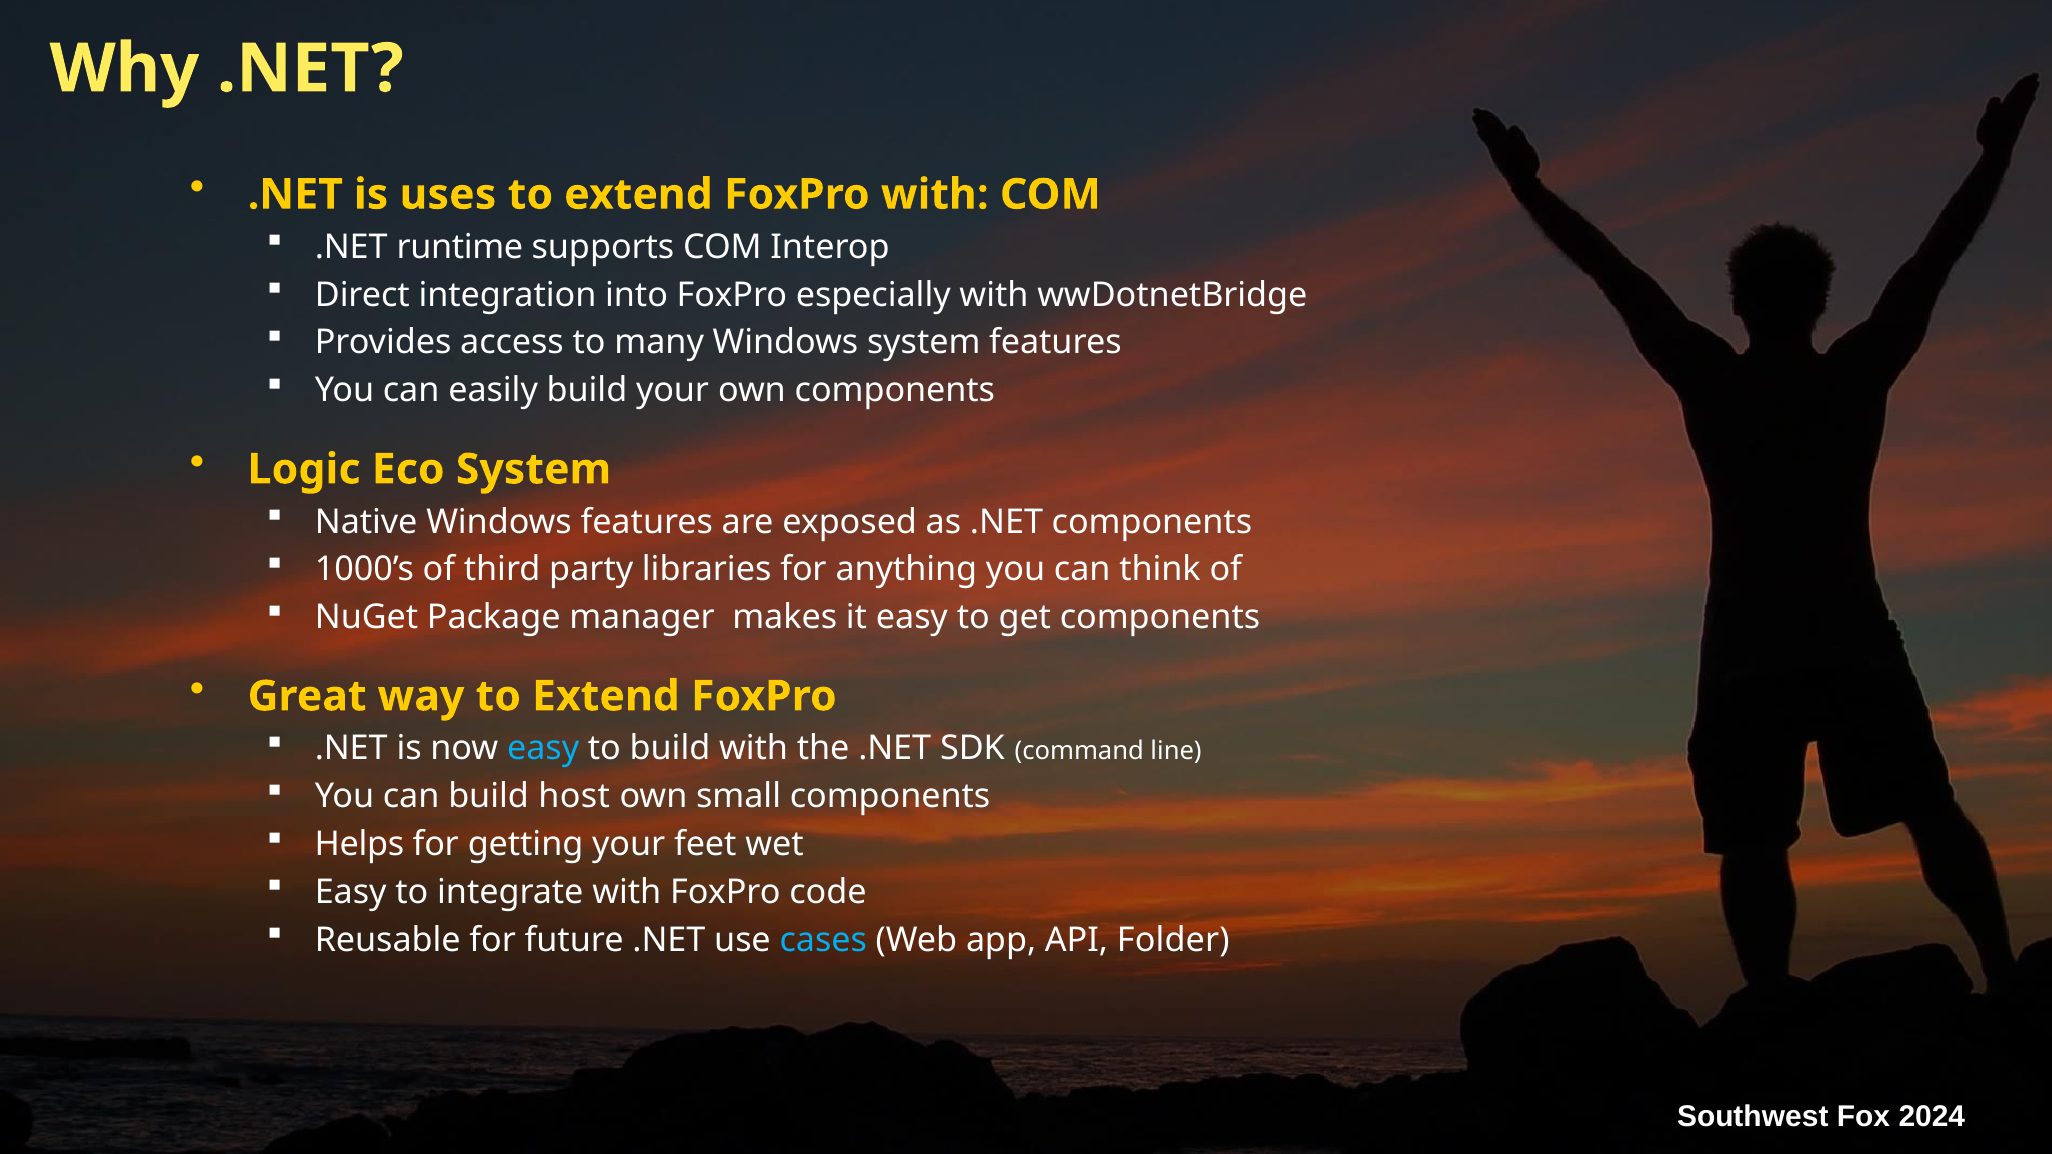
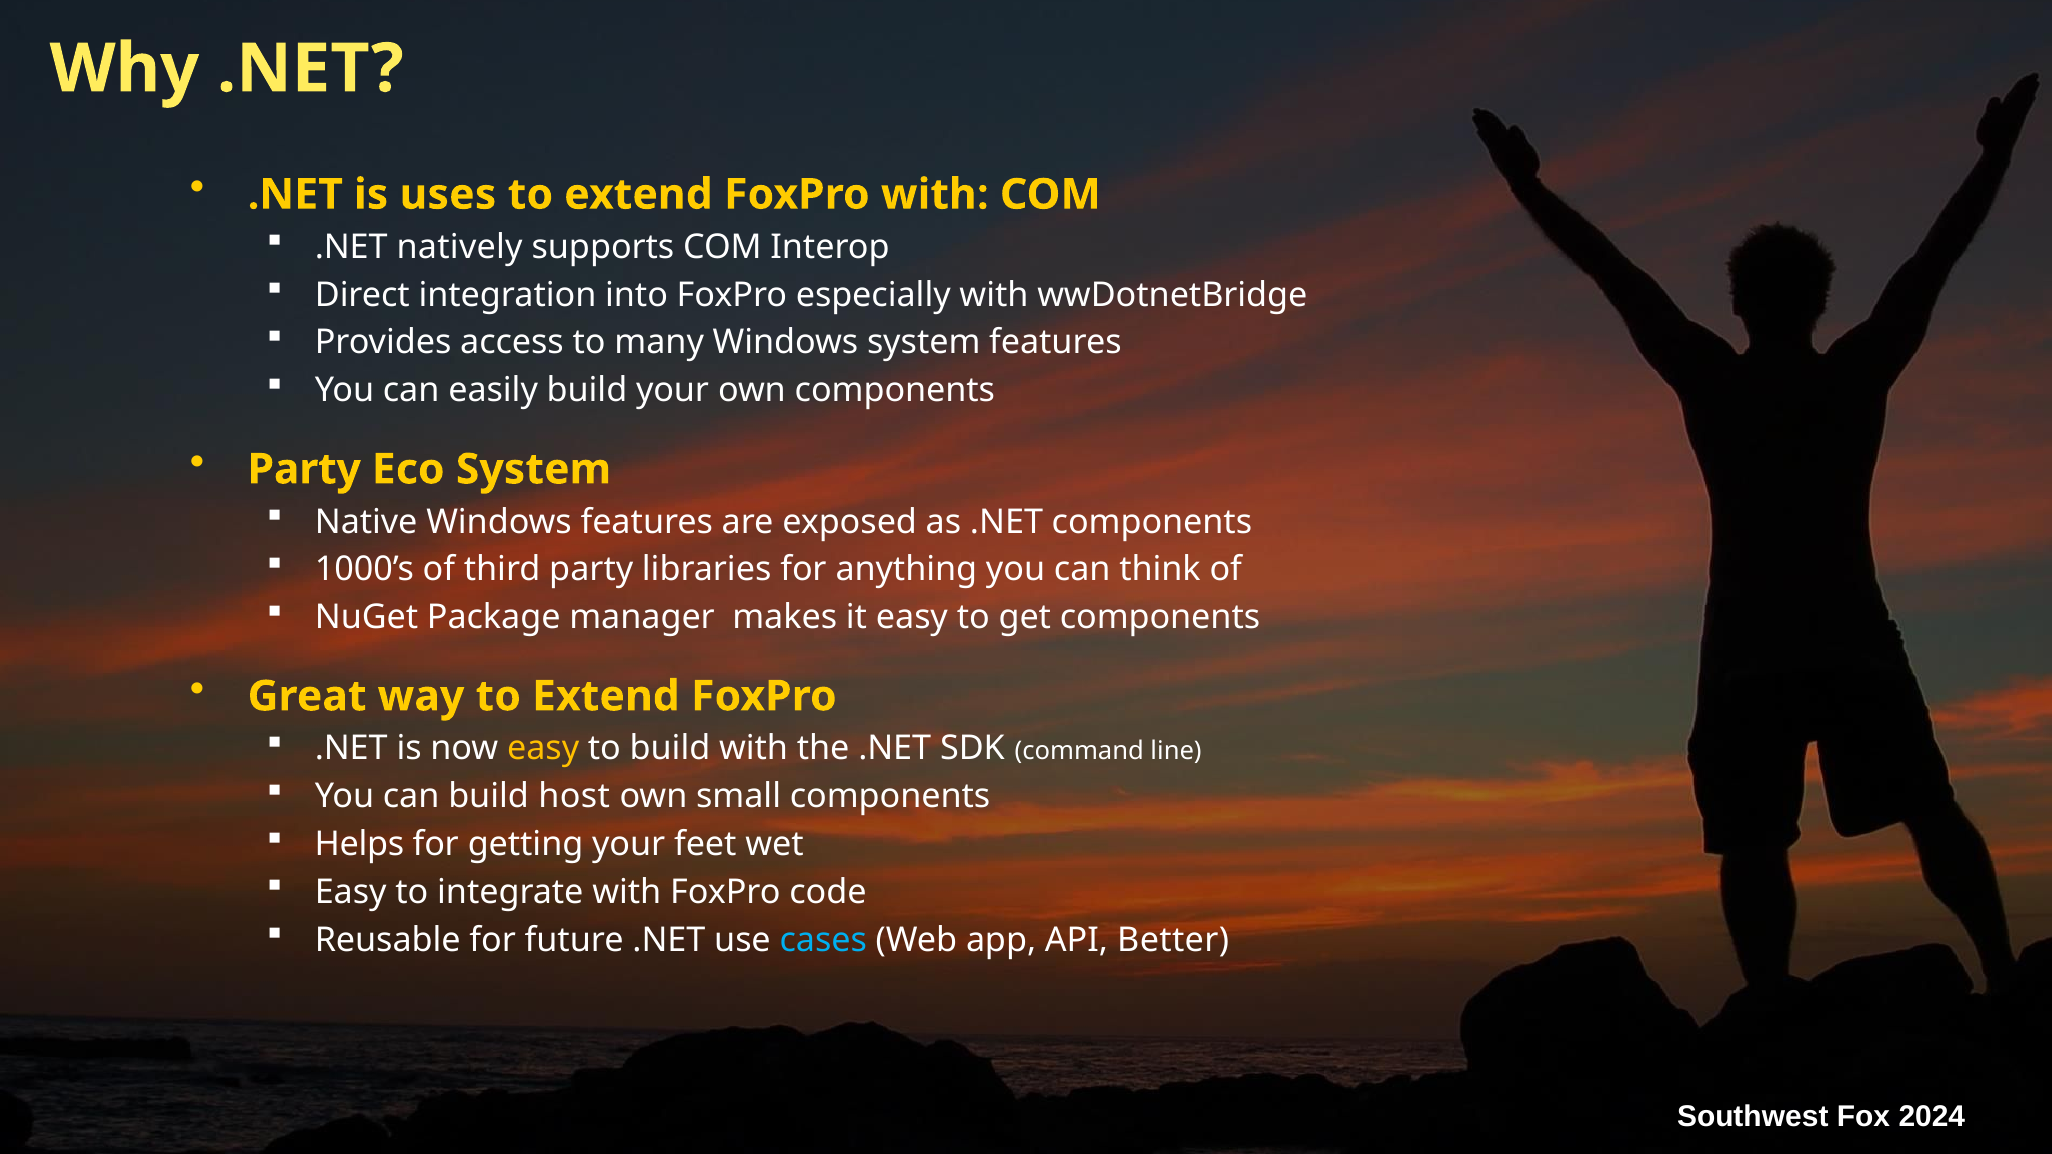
runtime: runtime -> natively
Logic at (304, 469): Logic -> Party
easy at (543, 749) colour: light blue -> yellow
Folder: Folder -> Better
